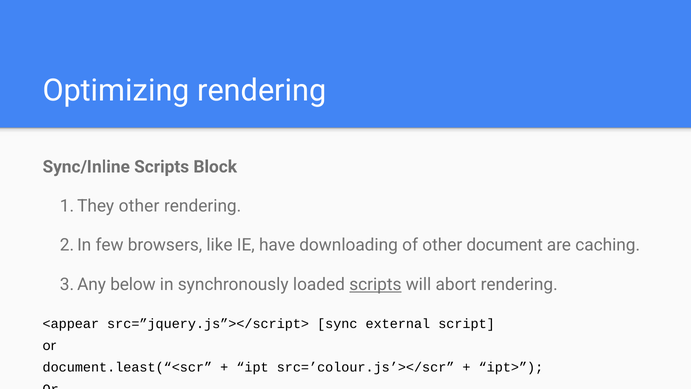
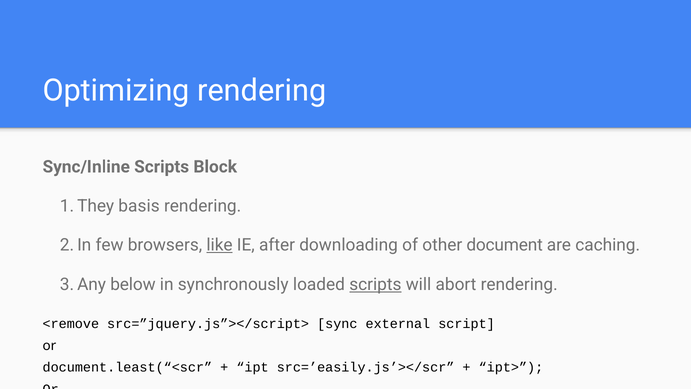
other at (139, 206): other -> basis
like underline: none -> present
have: have -> after
<appear: <appear -> <remove
src=’colour.js’></scr: src=’colour.js’></scr -> src=’easily.js’></scr
